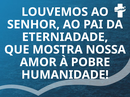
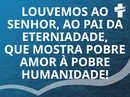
MOSTRA NOSSA: NOSSA -> POBRE
